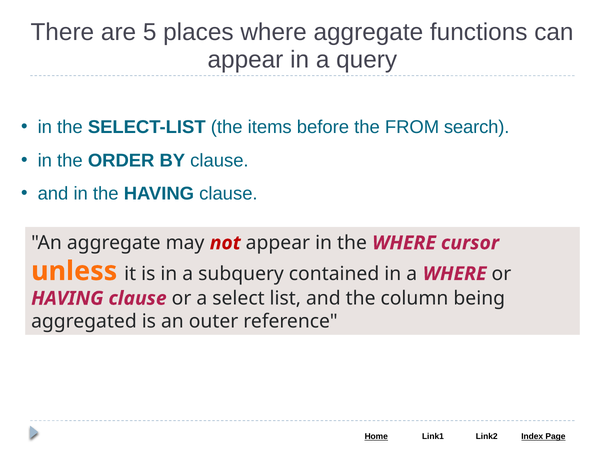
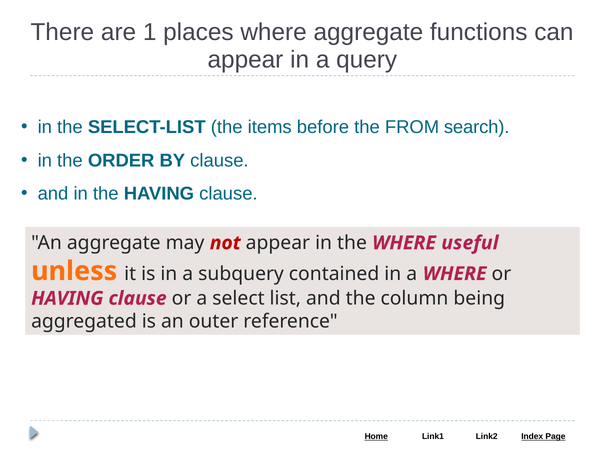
5: 5 -> 1
cursor: cursor -> useful
